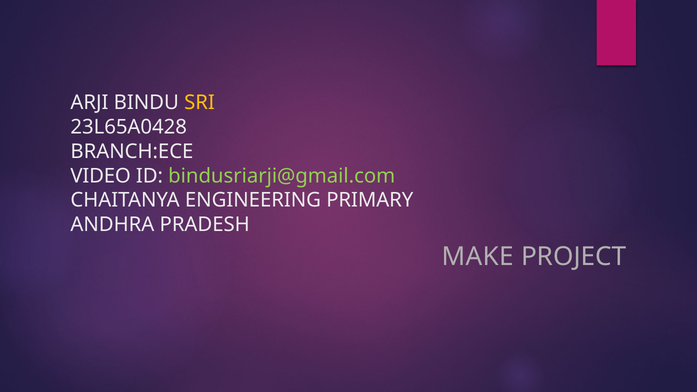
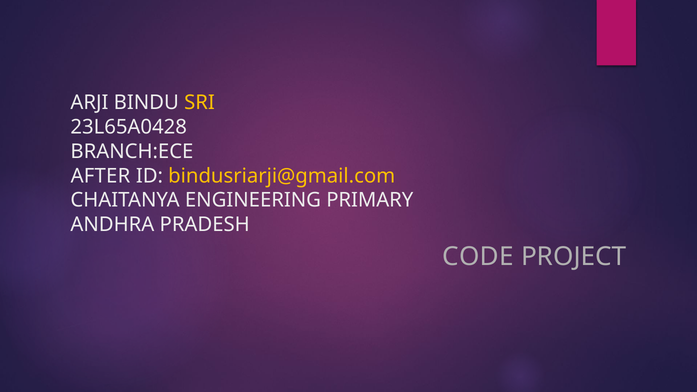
VIDEO: VIDEO -> AFTER
bindusriarji@gmail.com colour: light green -> yellow
MAKE: MAKE -> CODE
